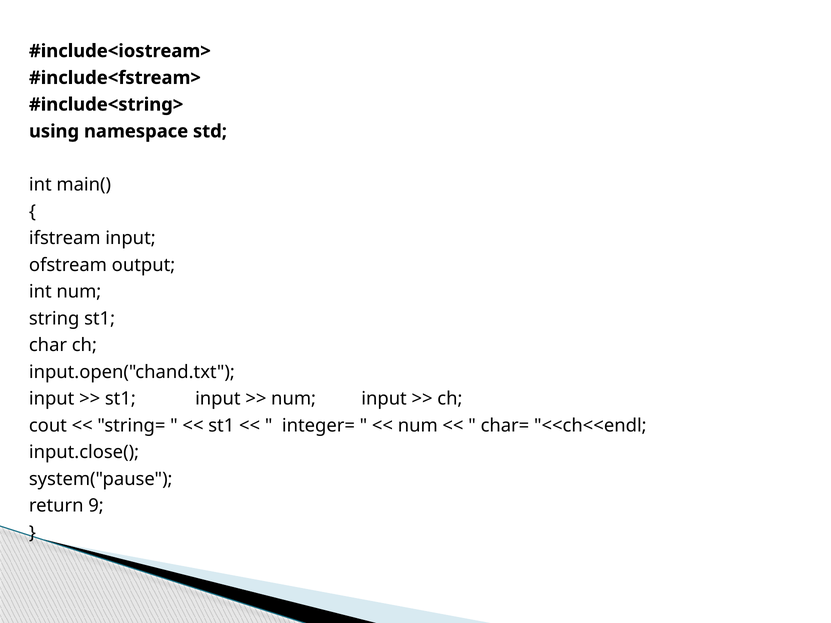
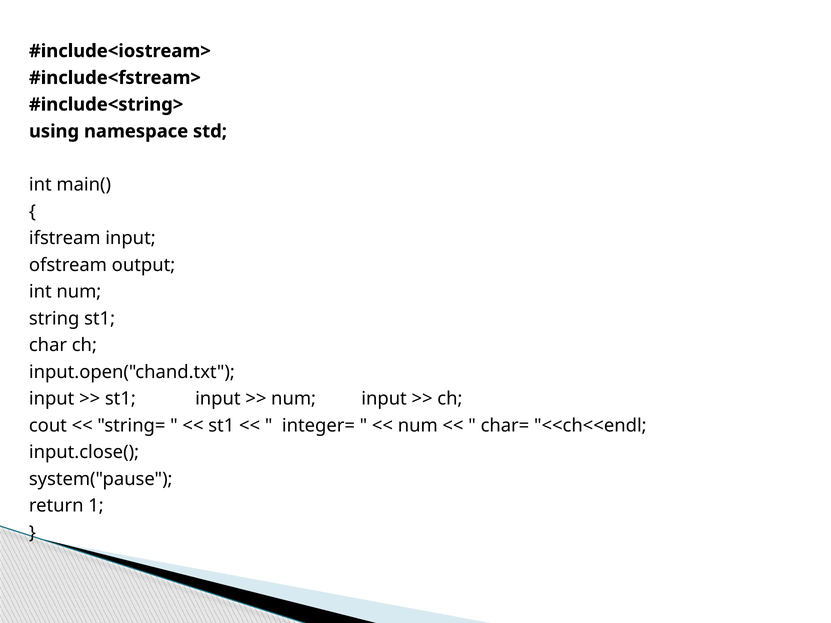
9: 9 -> 1
